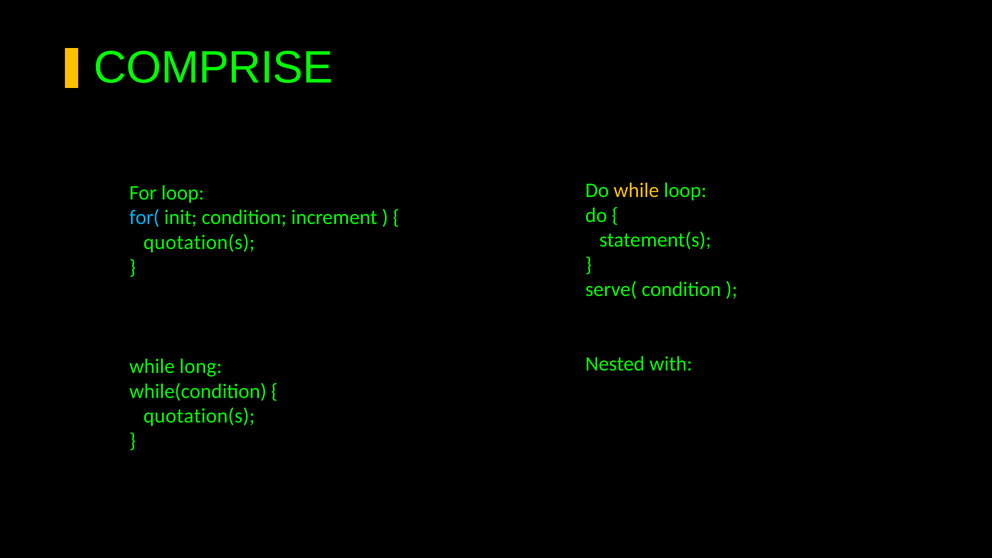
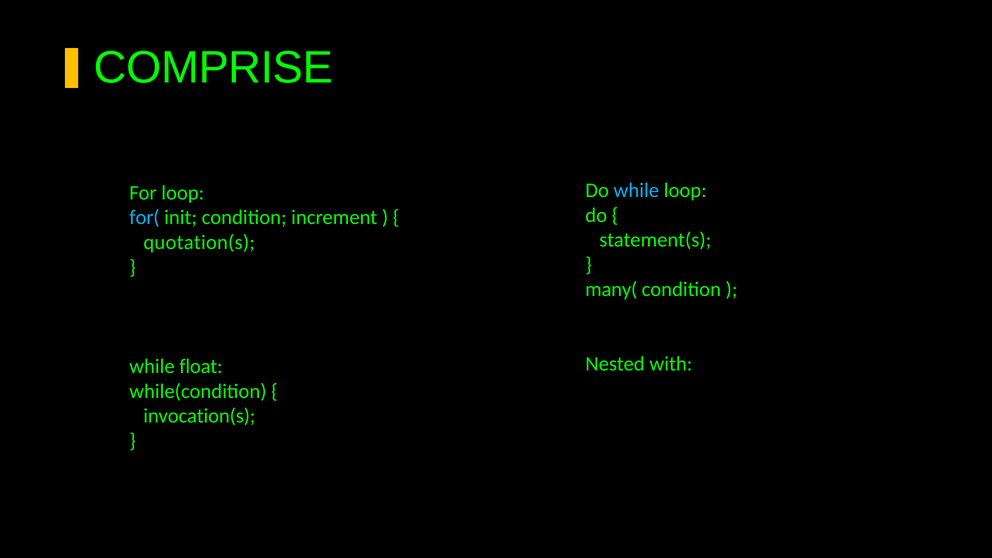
while at (636, 190) colour: yellow -> light blue
serve(: serve( -> many(
long: long -> float
quotation(s at (199, 416): quotation(s -> invocation(s
